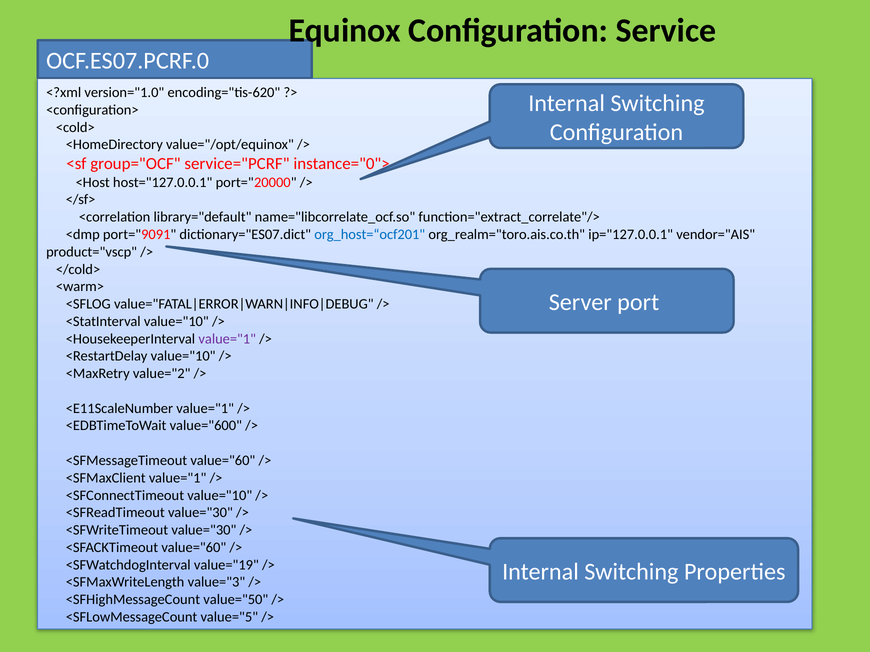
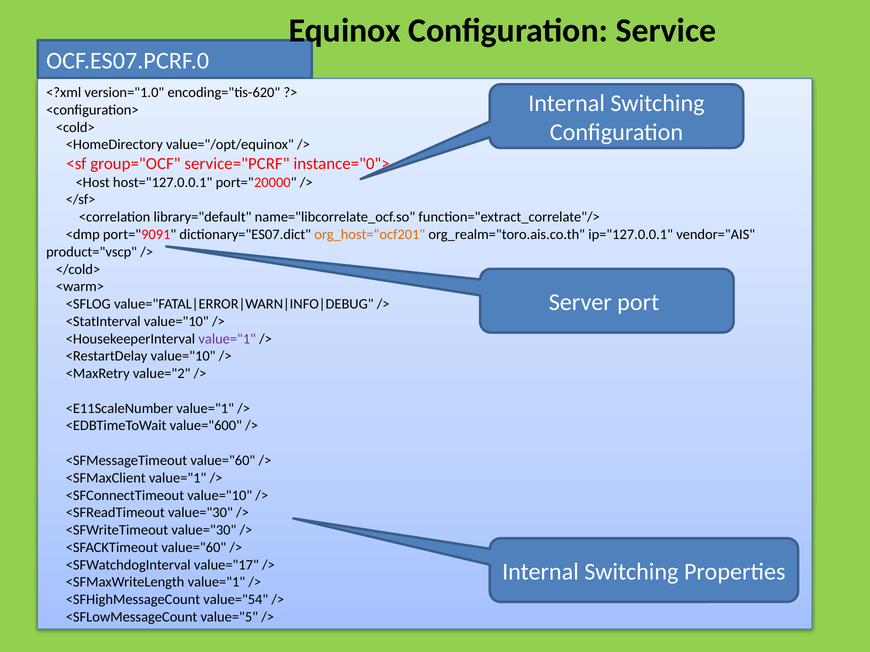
org_host=“ocf201 colour: blue -> orange
value="19: value="19 -> value="17
<SFMaxWriteLength value="3: value="3 -> value="1
value="50: value="50 -> value="54
